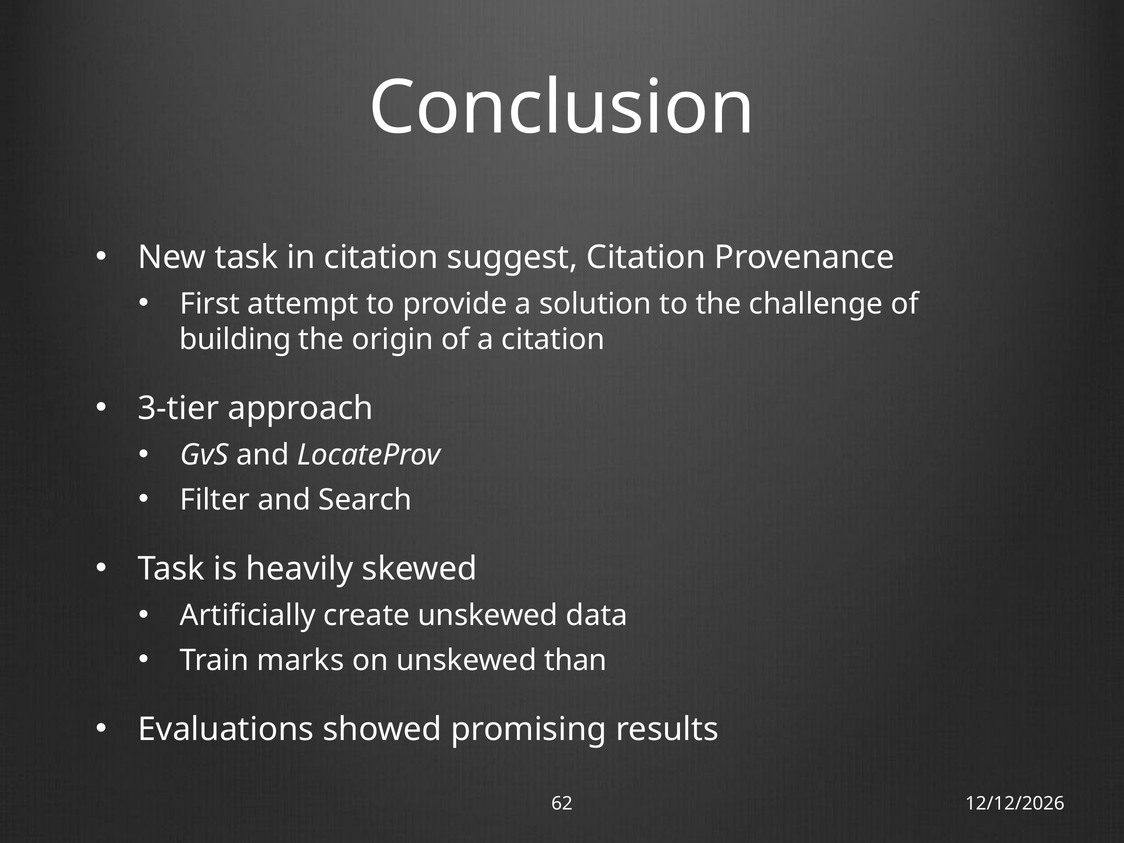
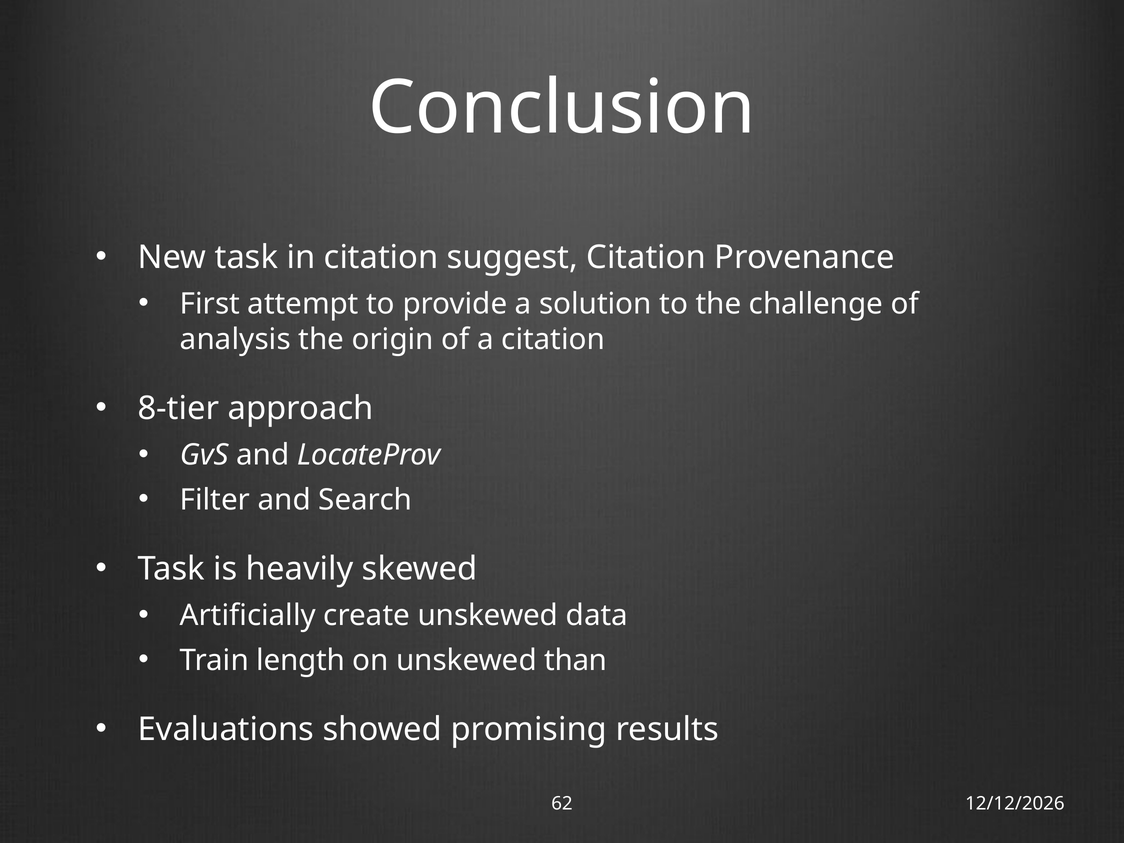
building: building -> analysis
3-tier: 3-tier -> 8-tier
marks: marks -> length
